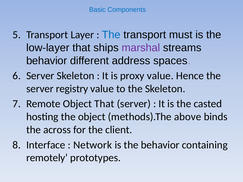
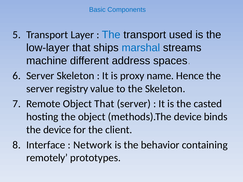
must: must -> used
marshal colour: purple -> blue
behavior at (47, 61): behavior -> machine
proxy value: value -> name
methods).The above: above -> device
the across: across -> device
